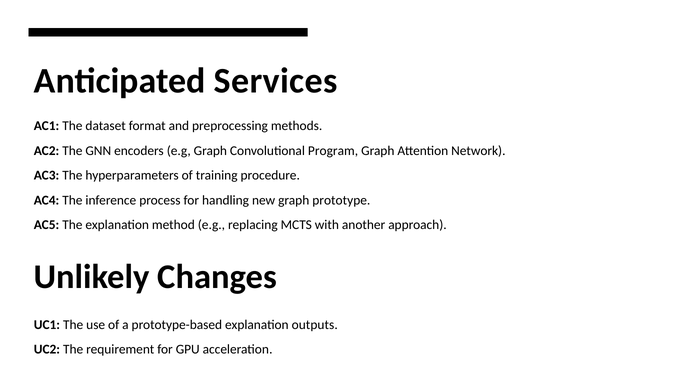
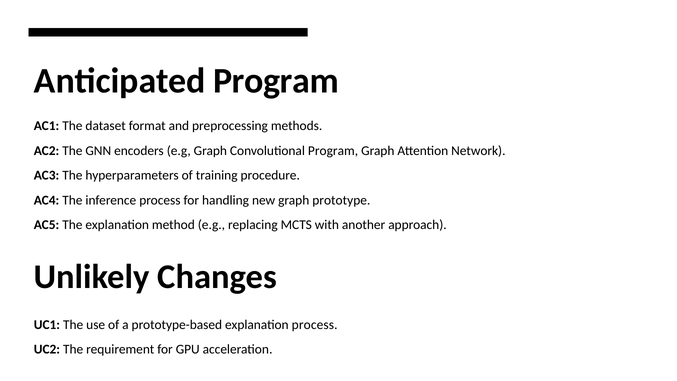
Anticipated Services: Services -> Program
explanation outputs: outputs -> process
